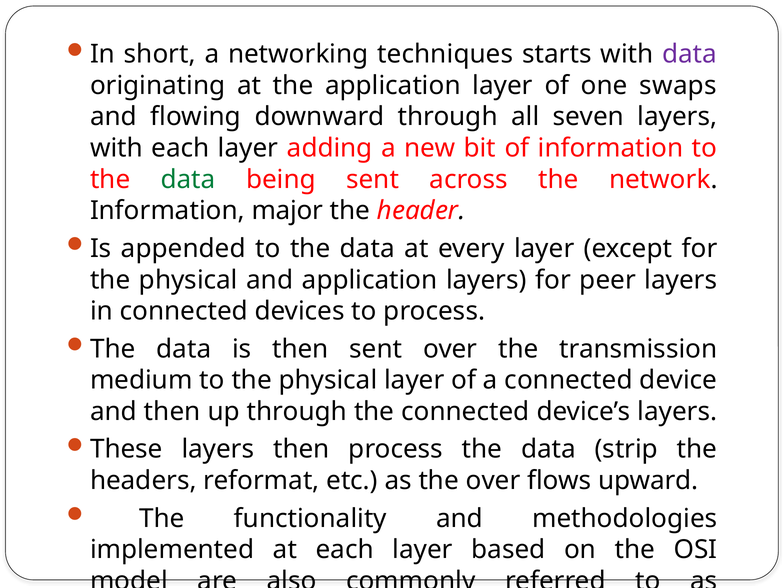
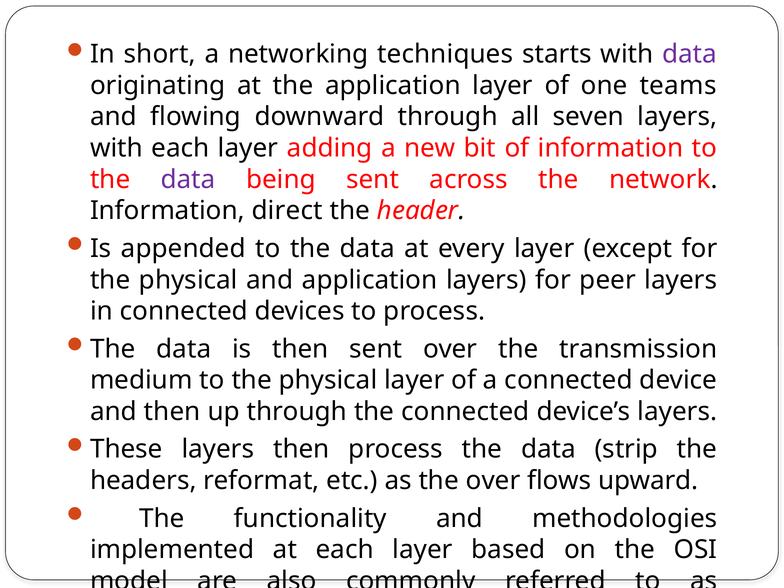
swaps: swaps -> teams
data at (188, 179) colour: green -> purple
major: major -> direct
